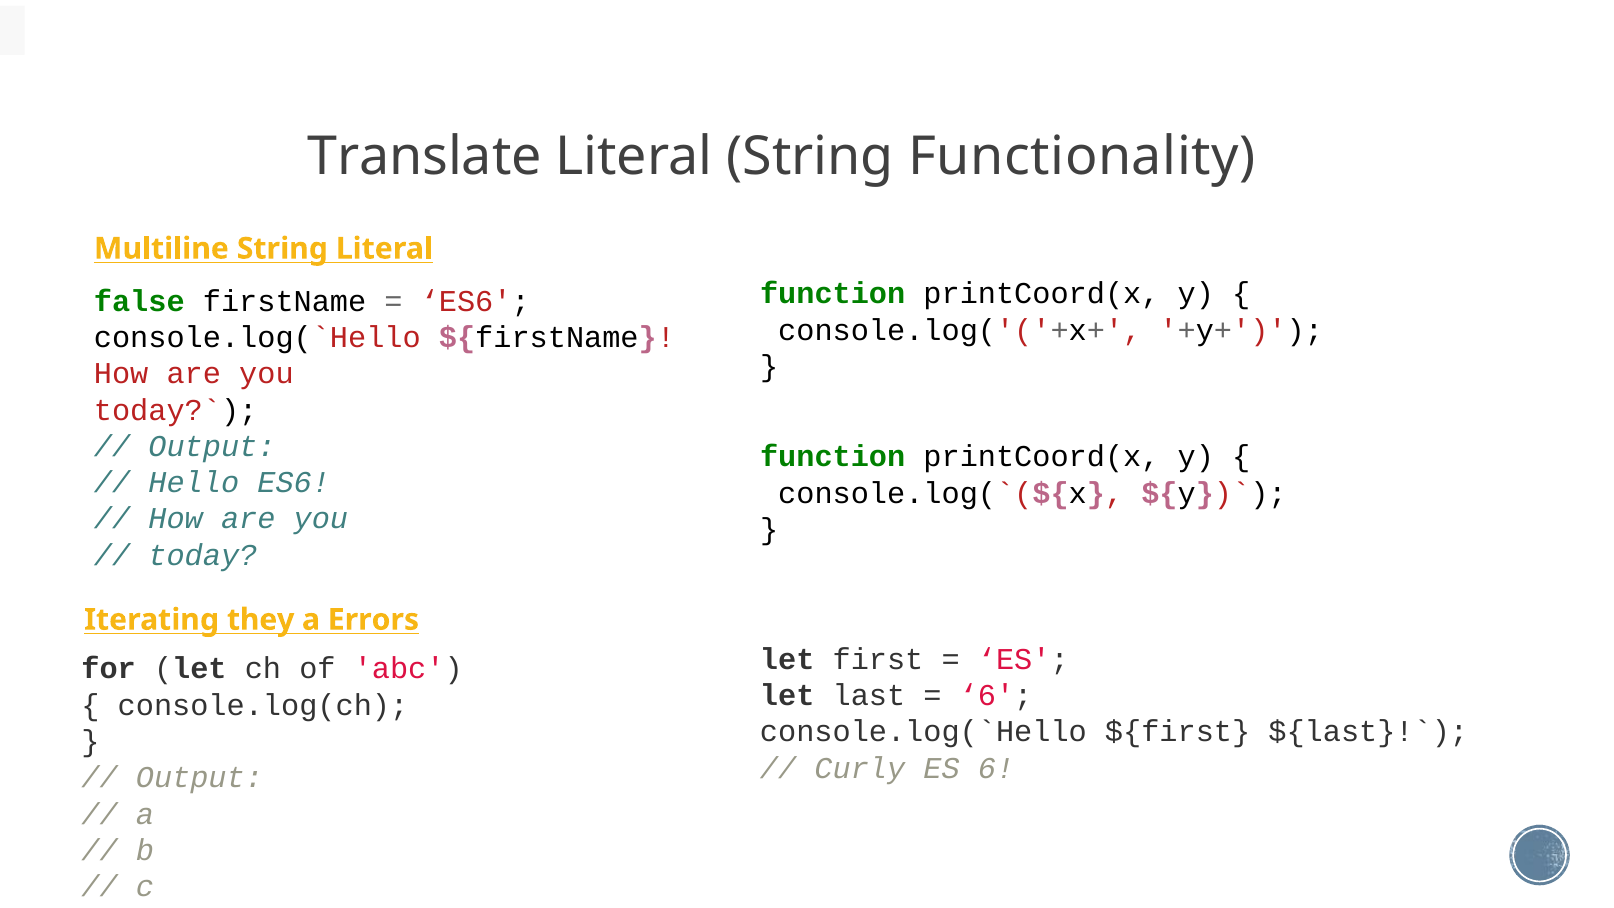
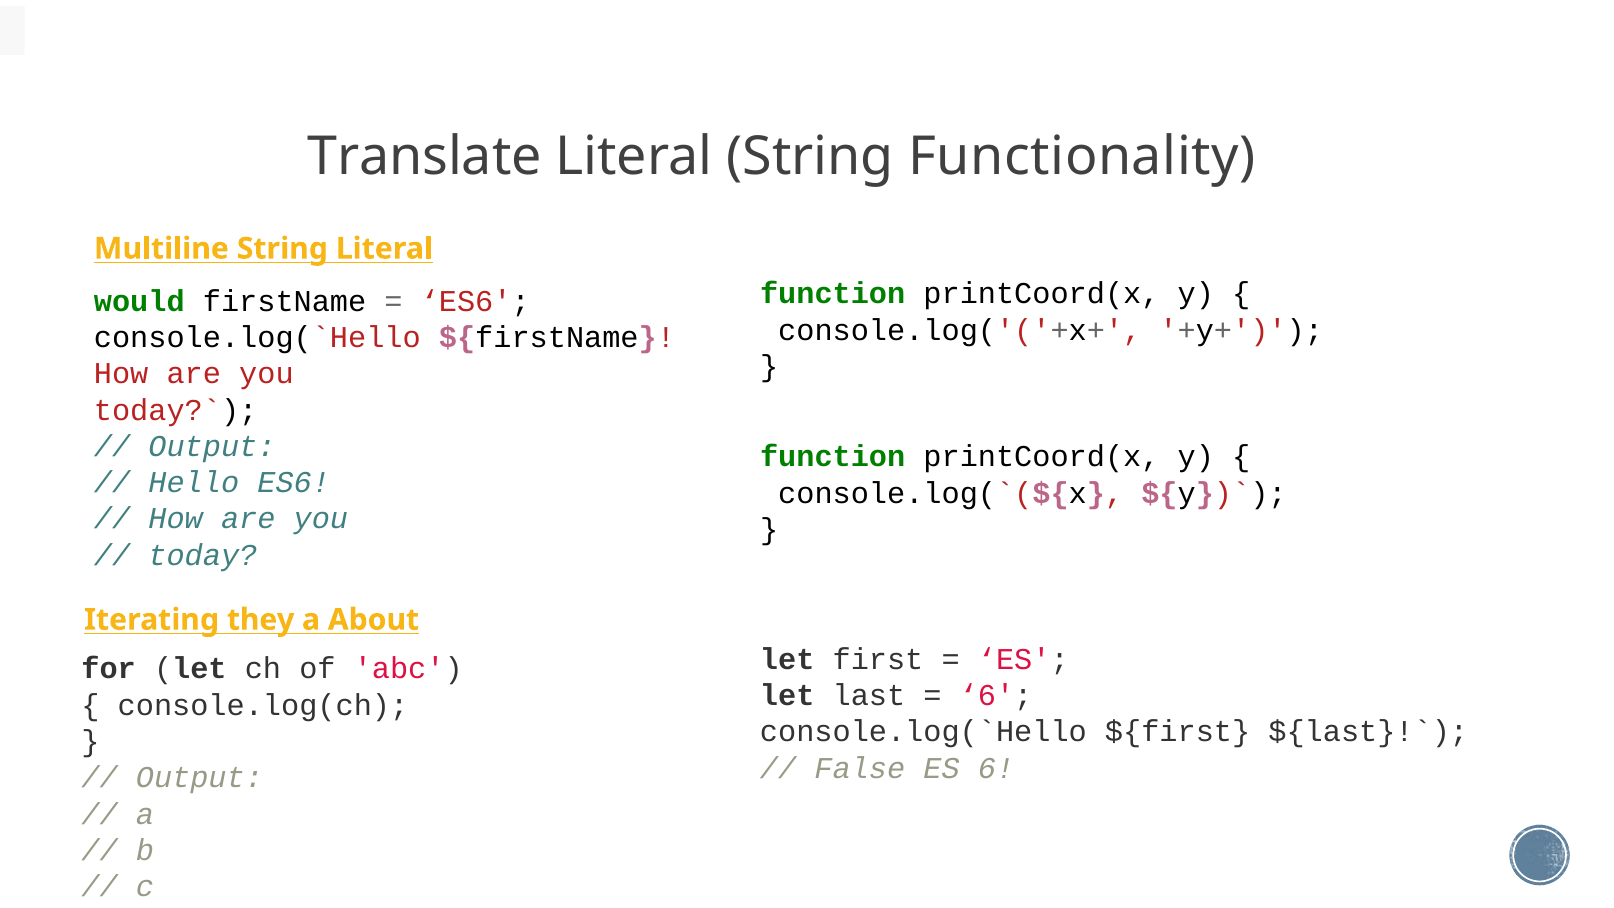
false: false -> would
Errors: Errors -> About
Curly: Curly -> False
